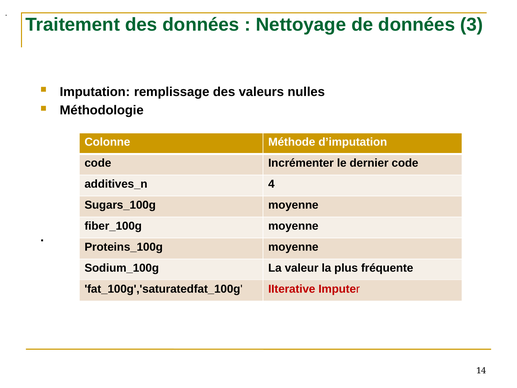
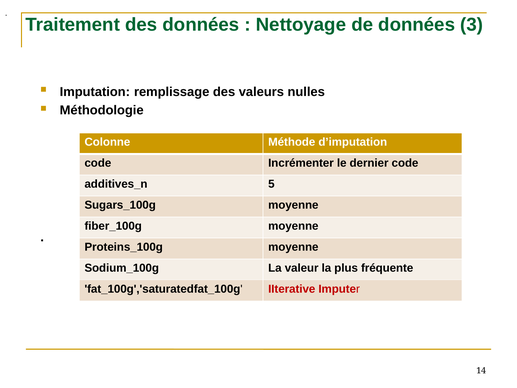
4: 4 -> 5
